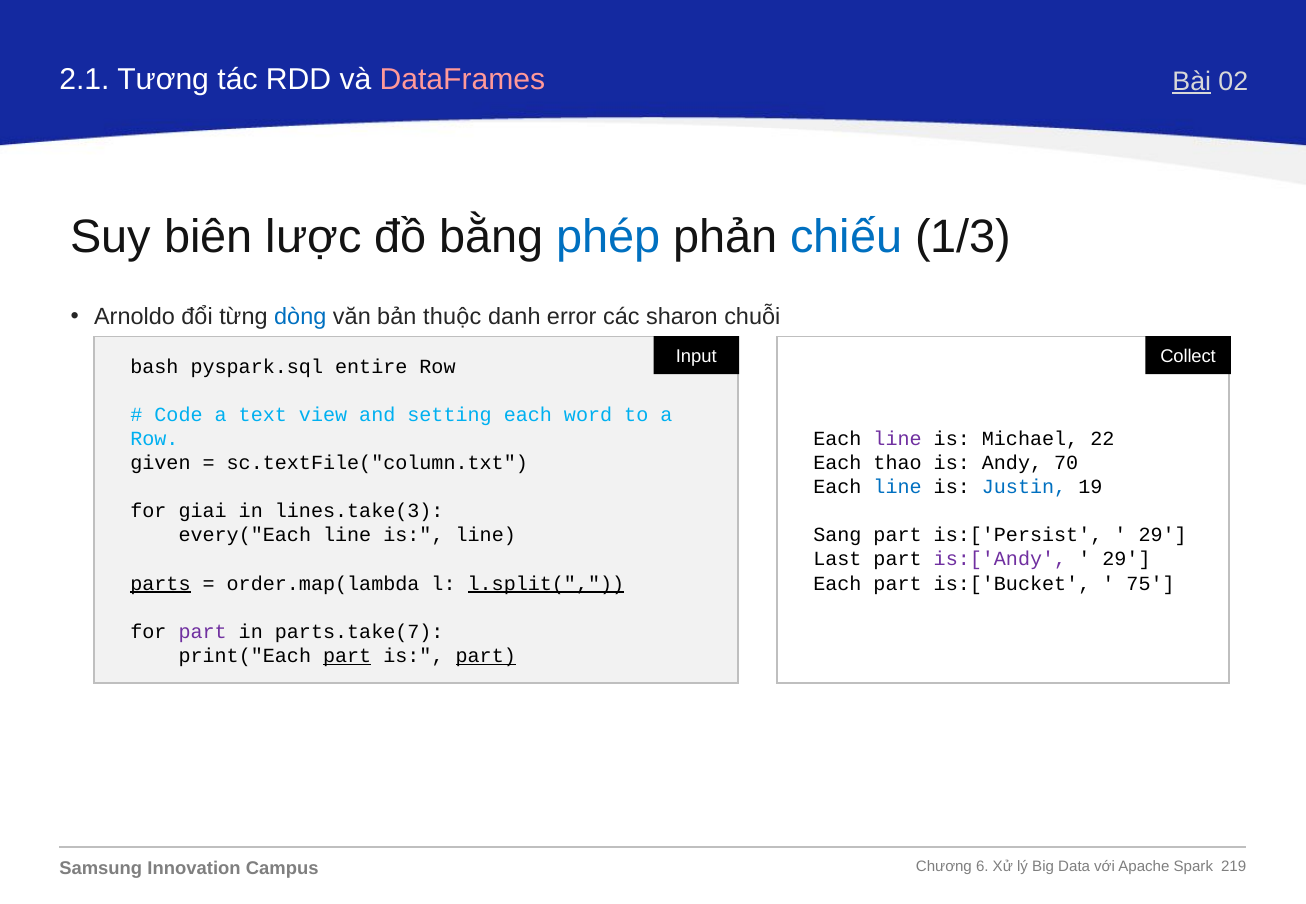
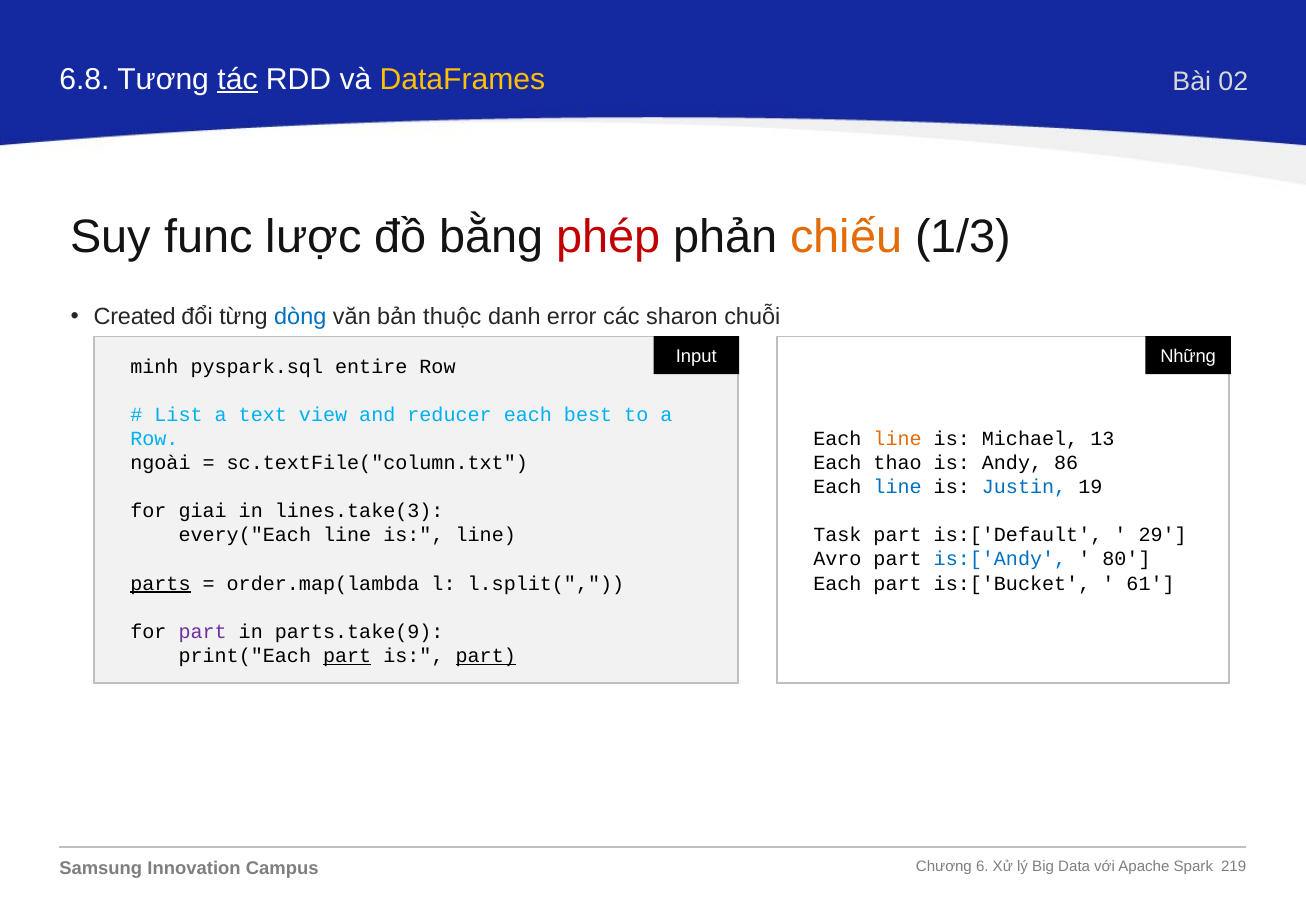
2.1: 2.1 -> 6.8
tác underline: none -> present
DataFrames colour: pink -> yellow
Bài underline: present -> none
biên: biên -> func
phép colour: blue -> red
chiếu colour: blue -> orange
Arnoldo: Arnoldo -> Created
Collect: Collect -> Những
bash: bash -> minh
Code: Code -> List
setting: setting -> reducer
word: word -> best
line at (898, 439) colour: purple -> orange
22: 22 -> 13
given: given -> ngoài
70: 70 -> 86
Sang: Sang -> Task
is:['Persist: is:['Persist -> is:['Default
Last: Last -> Avro
is:['Andy colour: purple -> blue
29 at (1126, 559): 29 -> 80
l.split( underline: present -> none
75: 75 -> 61
parts.take(7: parts.take(7 -> parts.take(9
